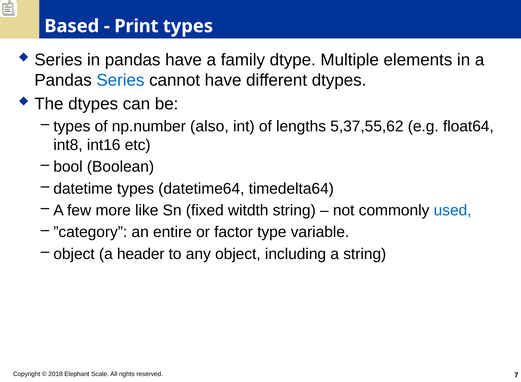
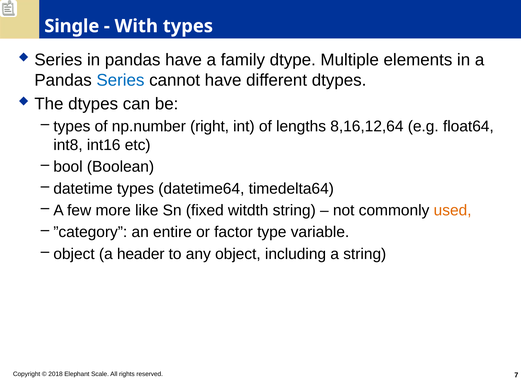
Based: Based -> Single
Print: Print -> With
also: also -> right
5,37,55,62: 5,37,55,62 -> 8,16,12,64
used colour: blue -> orange
